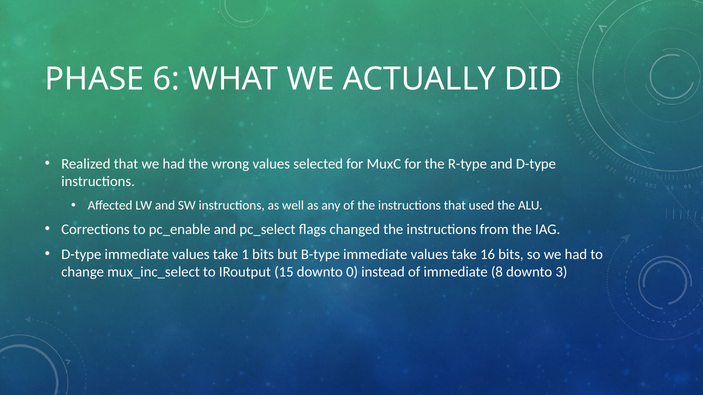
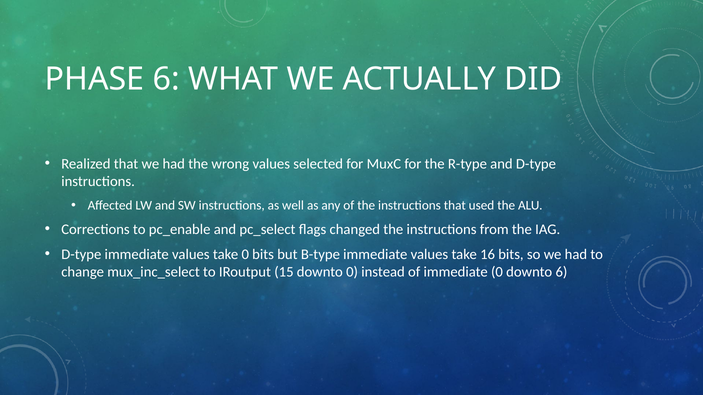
take 1: 1 -> 0
immediate 8: 8 -> 0
downto 3: 3 -> 6
